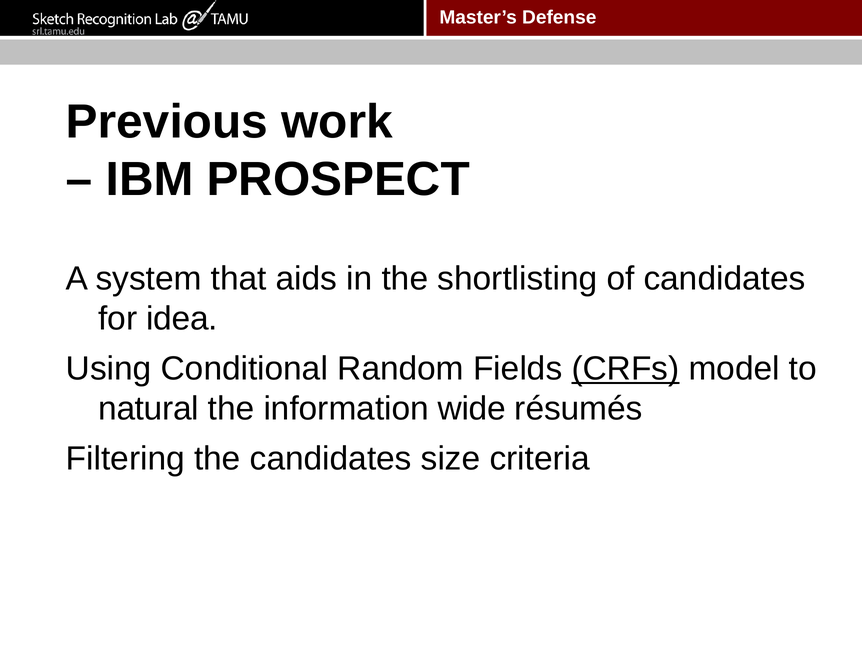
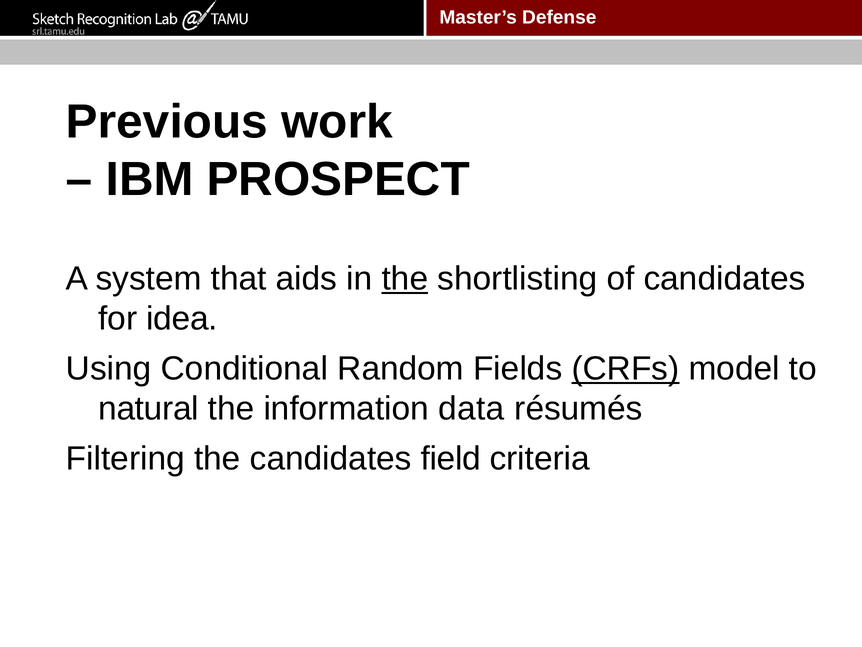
the at (405, 278) underline: none -> present
wide: wide -> data
size: size -> field
